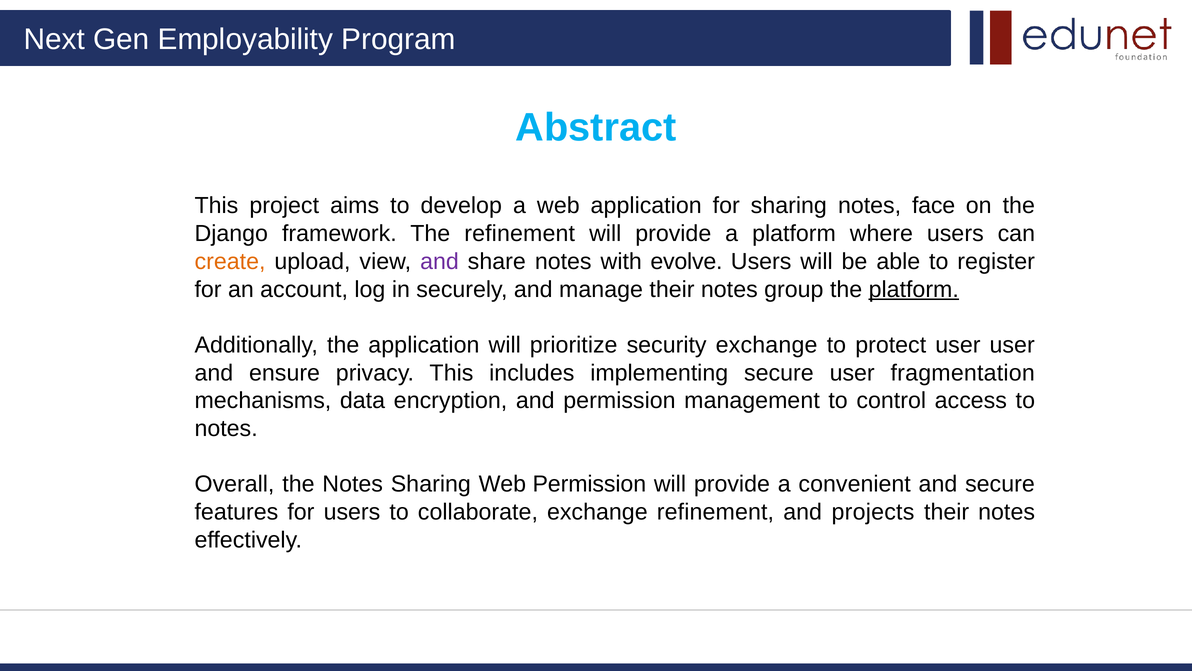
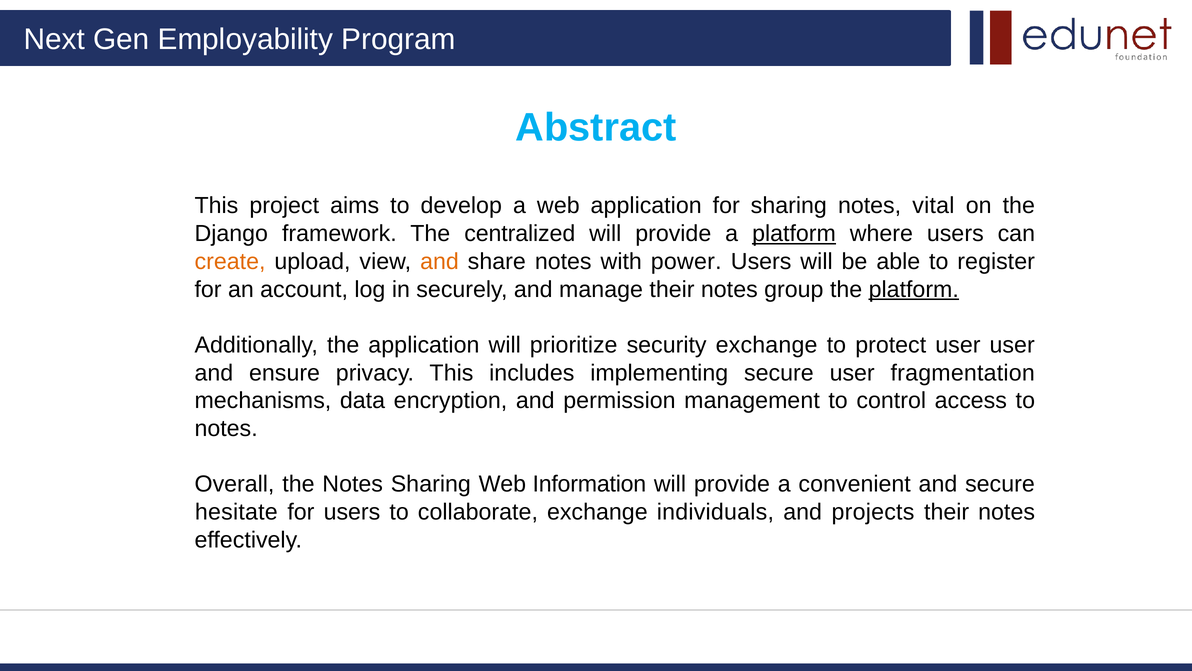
face: face -> vital
The refinement: refinement -> centralized
platform at (794, 234) underline: none -> present
and at (439, 261) colour: purple -> orange
evolve: evolve -> power
Web Permission: Permission -> Information
features: features -> hesitate
exchange refinement: refinement -> individuals
